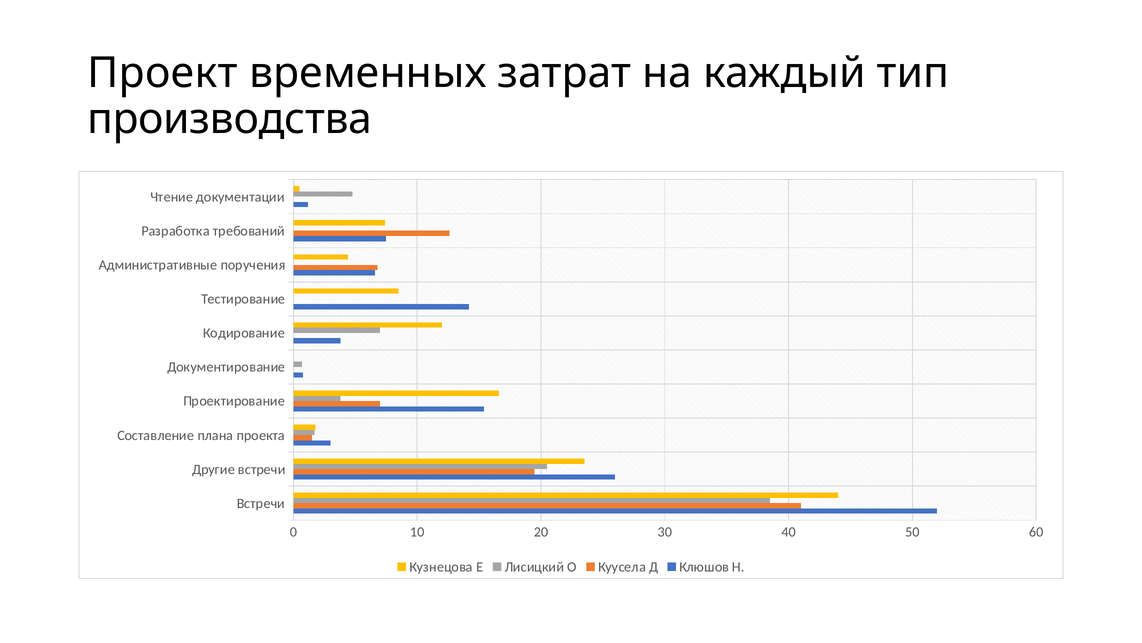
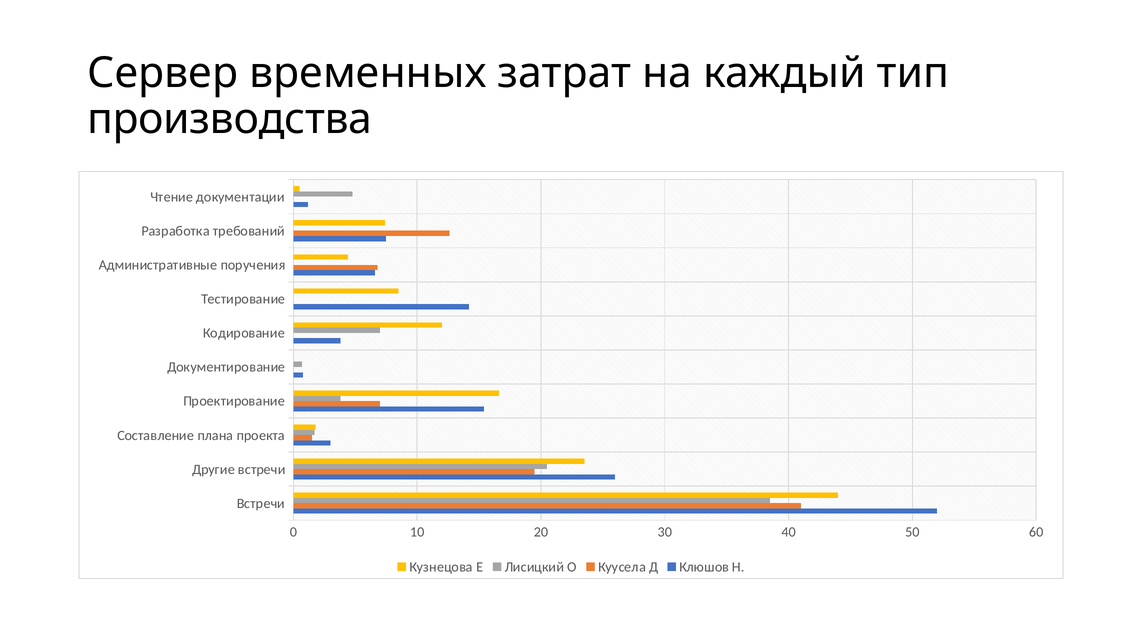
Проект: Проект -> Сервер
